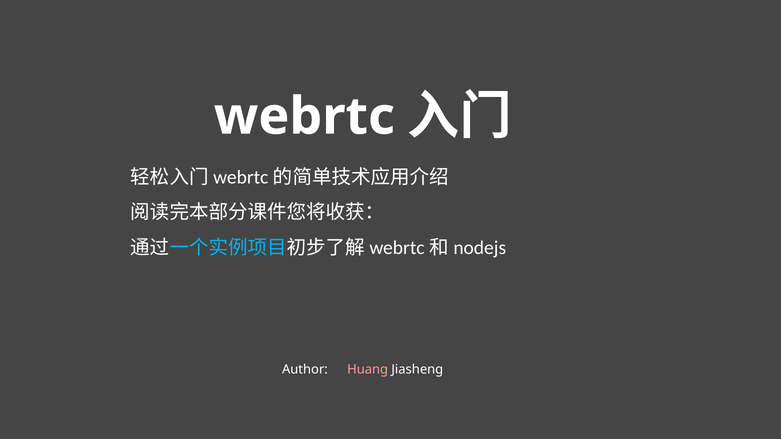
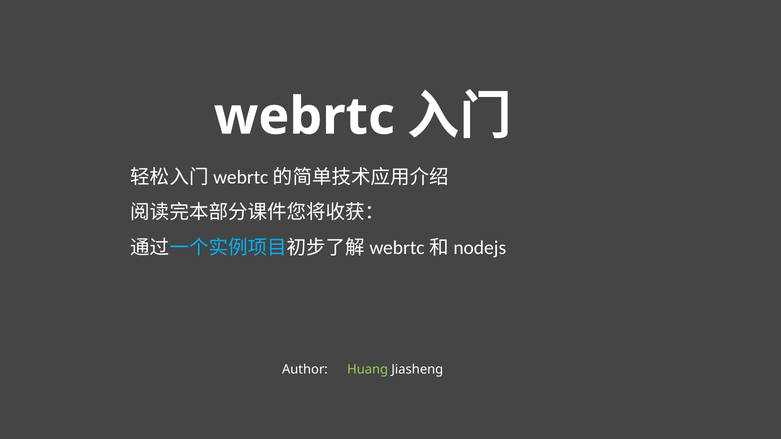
Huang colour: pink -> light green
